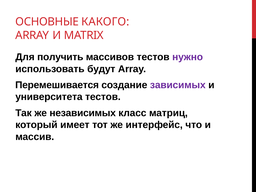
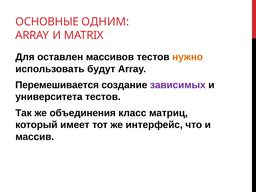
КАКОГО: КАКОГО -> ОДНИМ
получить: получить -> оставлен
нужно colour: purple -> orange
независимых: независимых -> объединения
